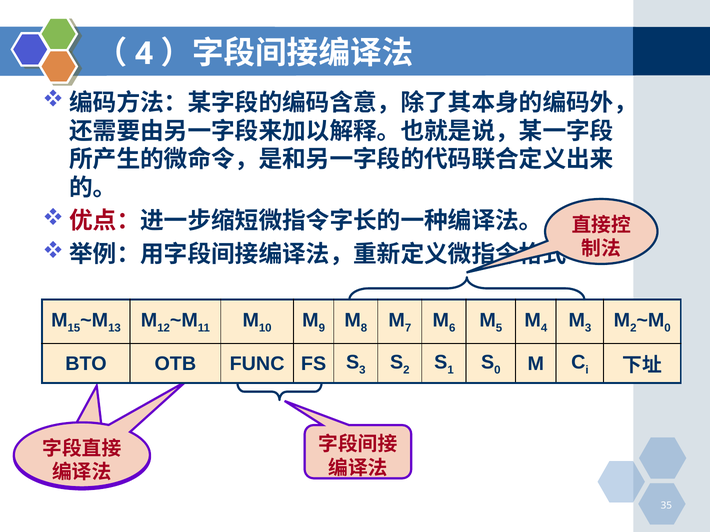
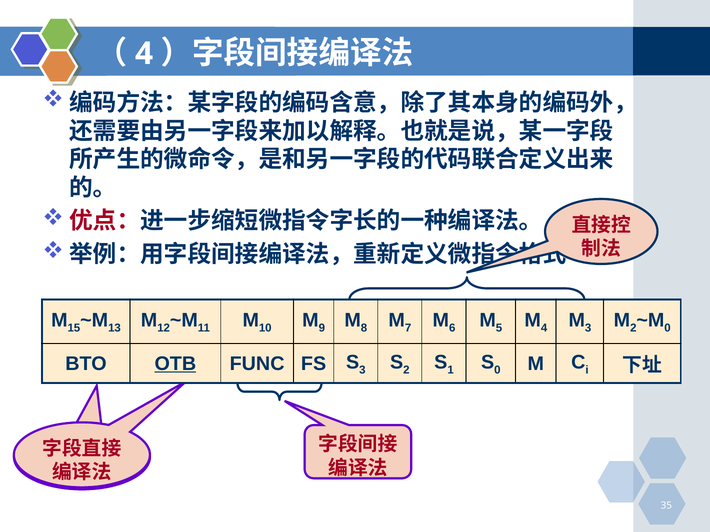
OTB underline: none -> present
